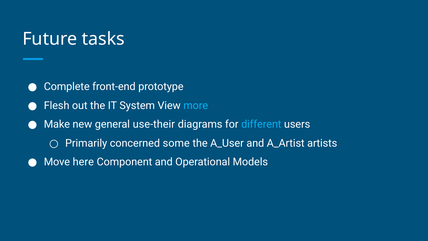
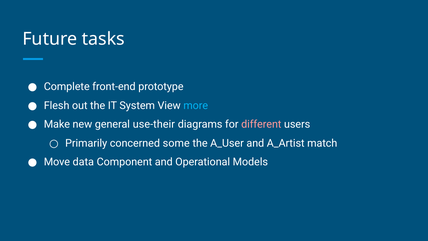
different colour: light blue -> pink
artists: artists -> match
here: here -> data
